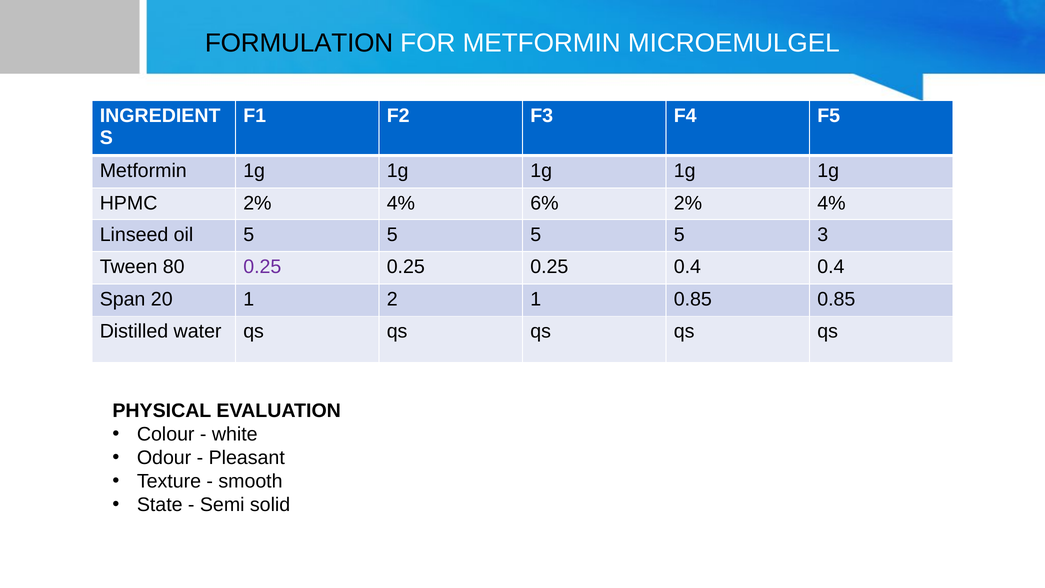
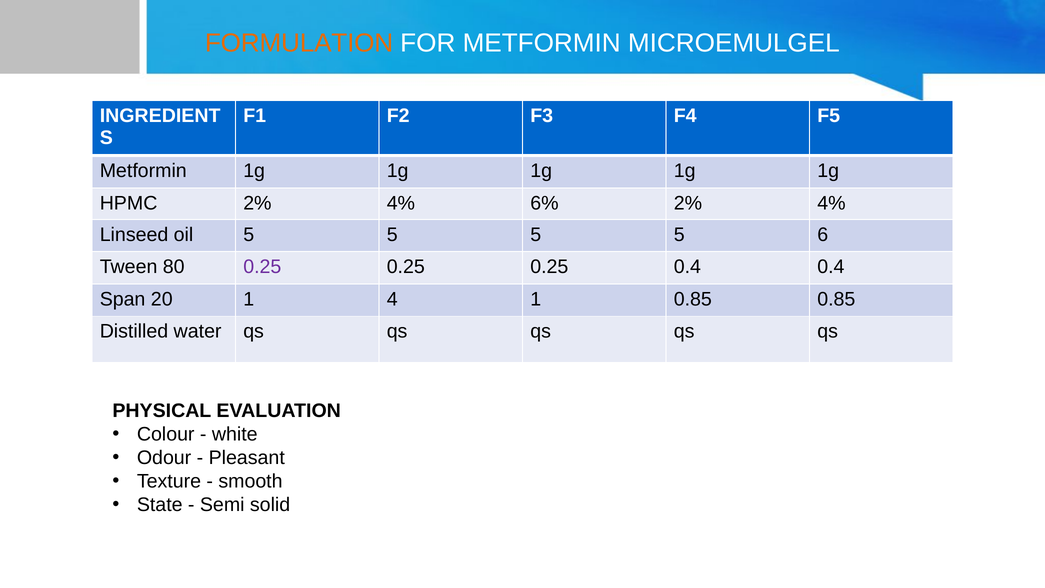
FORMULATION colour: black -> orange
3: 3 -> 6
2: 2 -> 4
